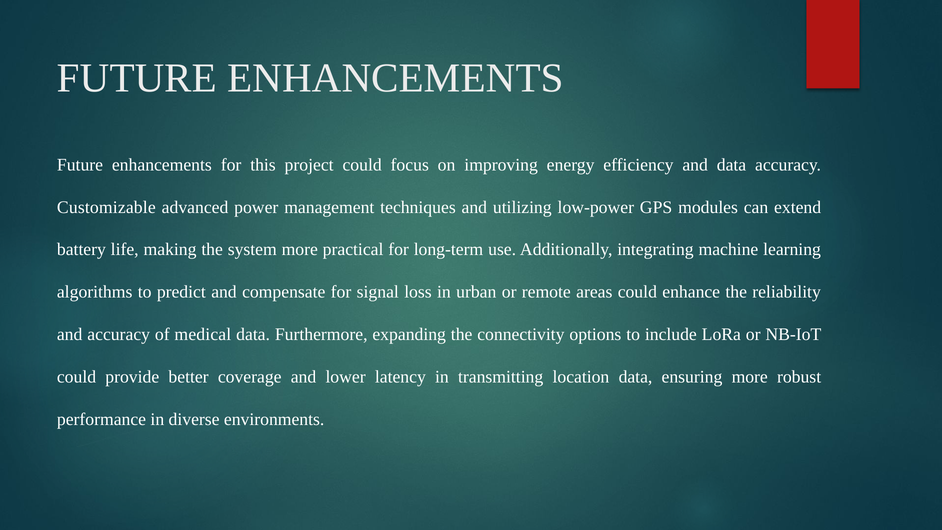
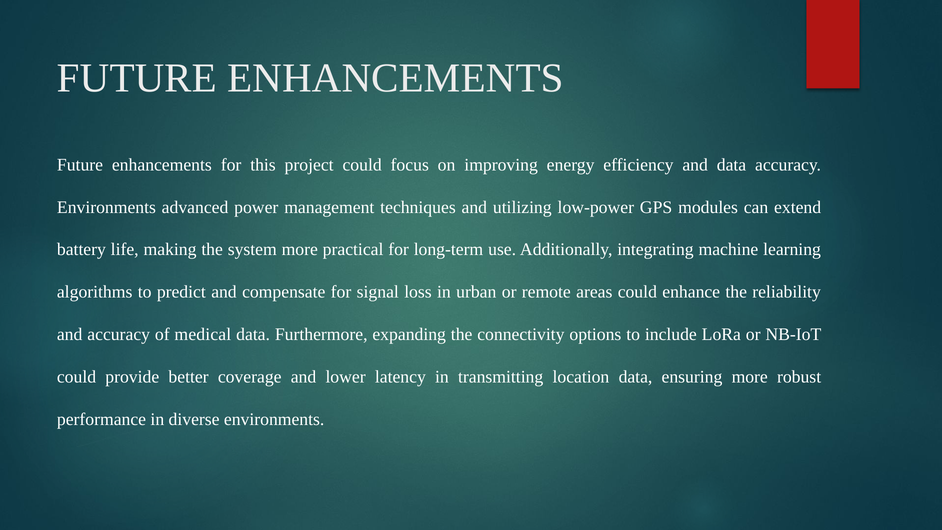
Customizable at (106, 207): Customizable -> Environments
